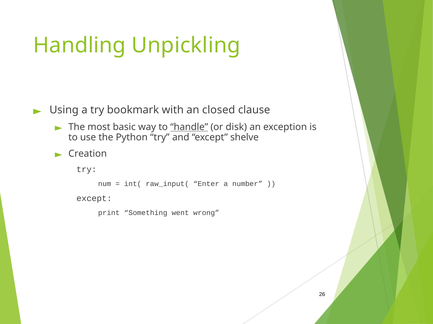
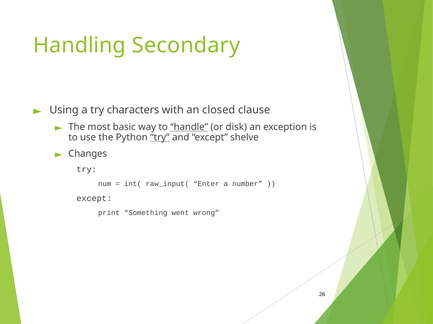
Unpickling: Unpickling -> Secondary
bookmark: bookmark -> characters
try at (160, 138) underline: none -> present
Creation: Creation -> Changes
